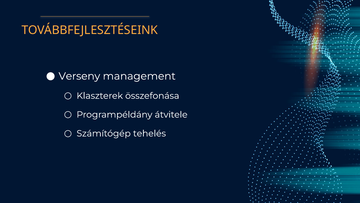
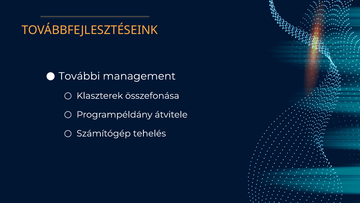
Verseny: Verseny -> További
